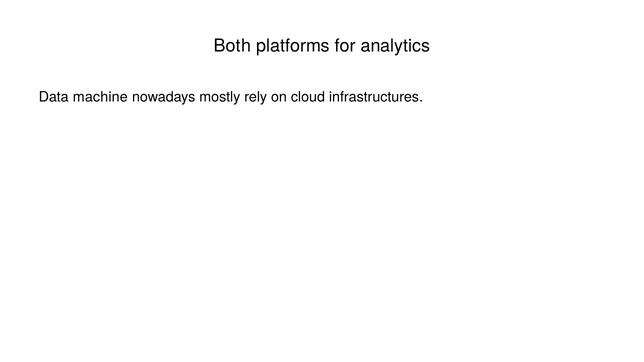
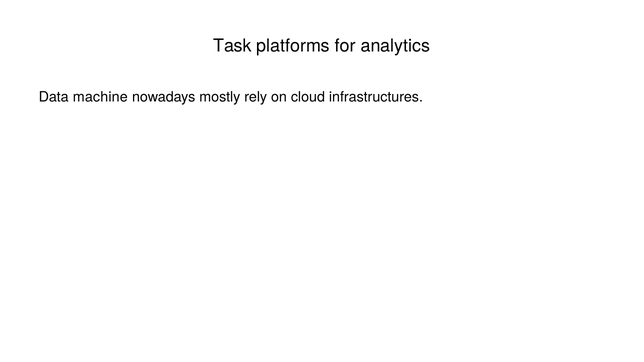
Both: Both -> Task
